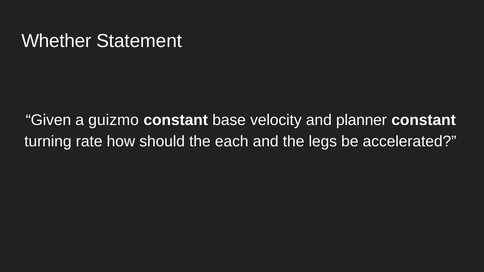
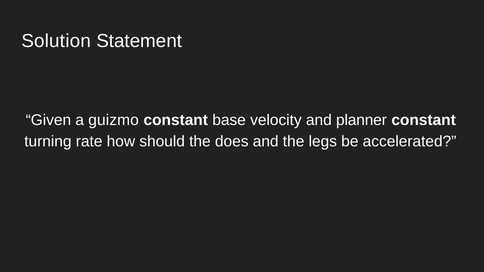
Whether: Whether -> Solution
each: each -> does
